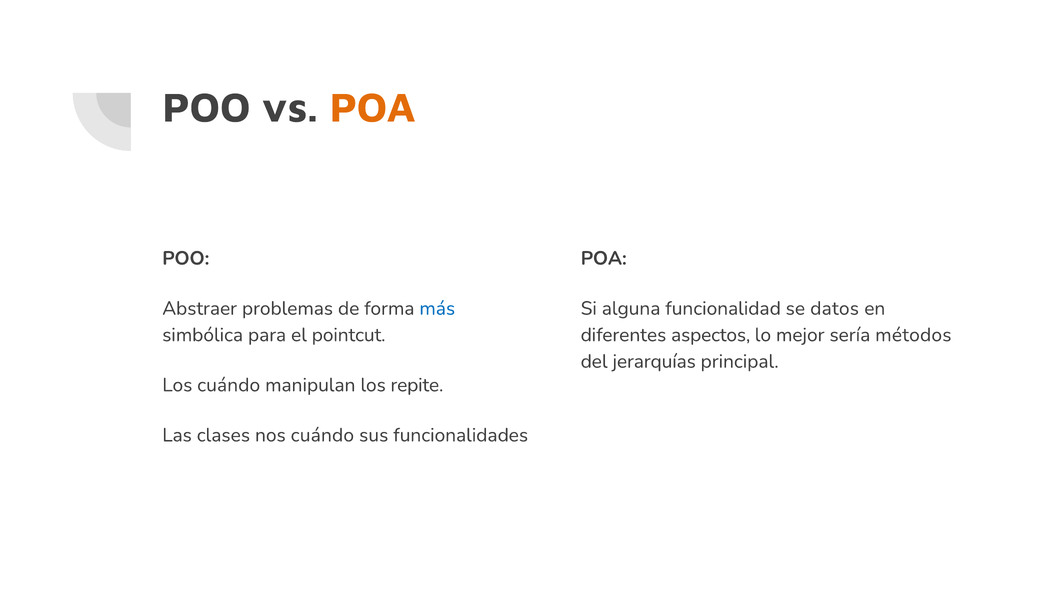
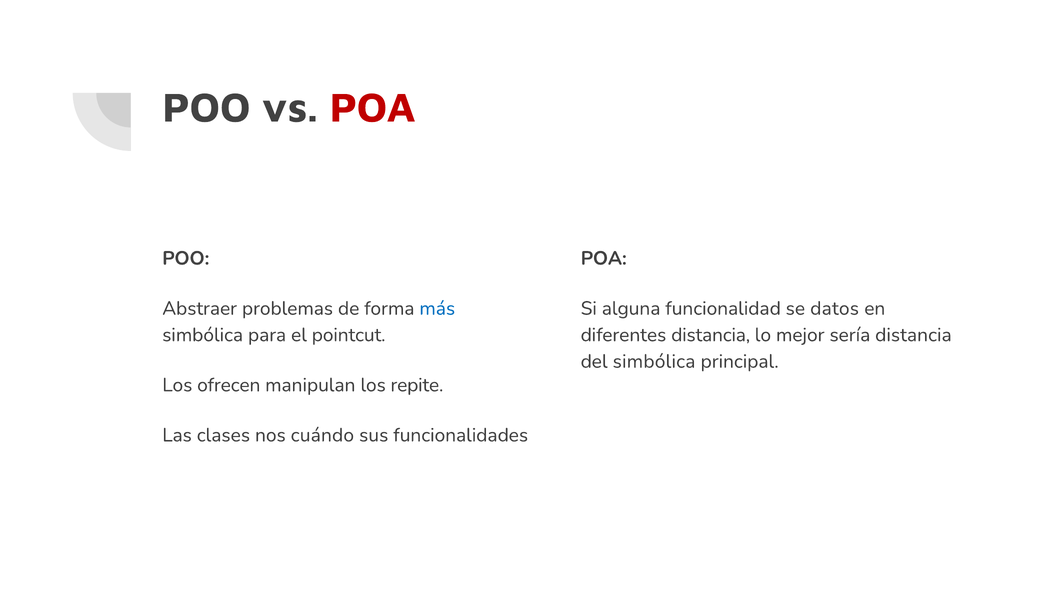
POA at (372, 108) colour: orange -> red
diferentes aspectos: aspectos -> distancia
sería métodos: métodos -> distancia
del jerarquías: jerarquías -> simbólica
Los cuándo: cuándo -> ofrecen
